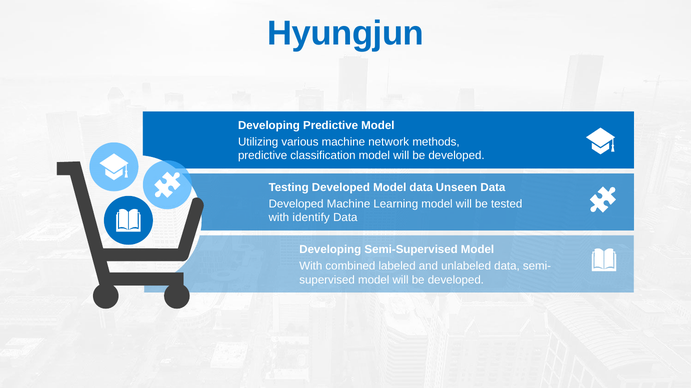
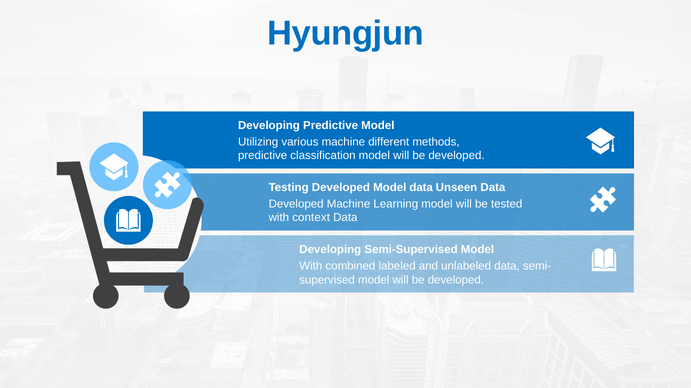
network: network -> different
identify: identify -> context
